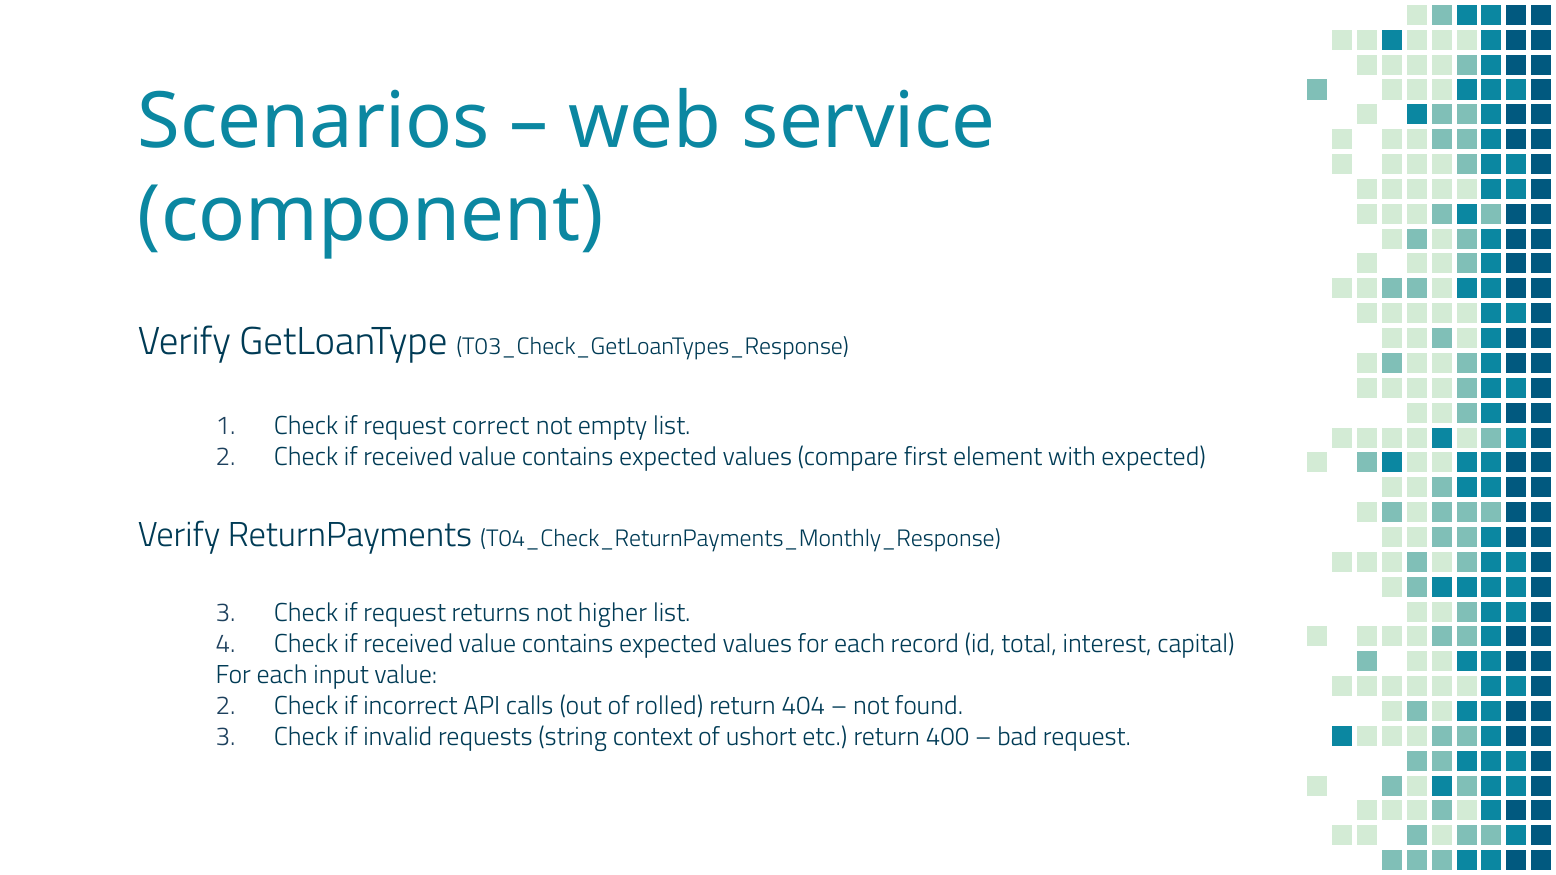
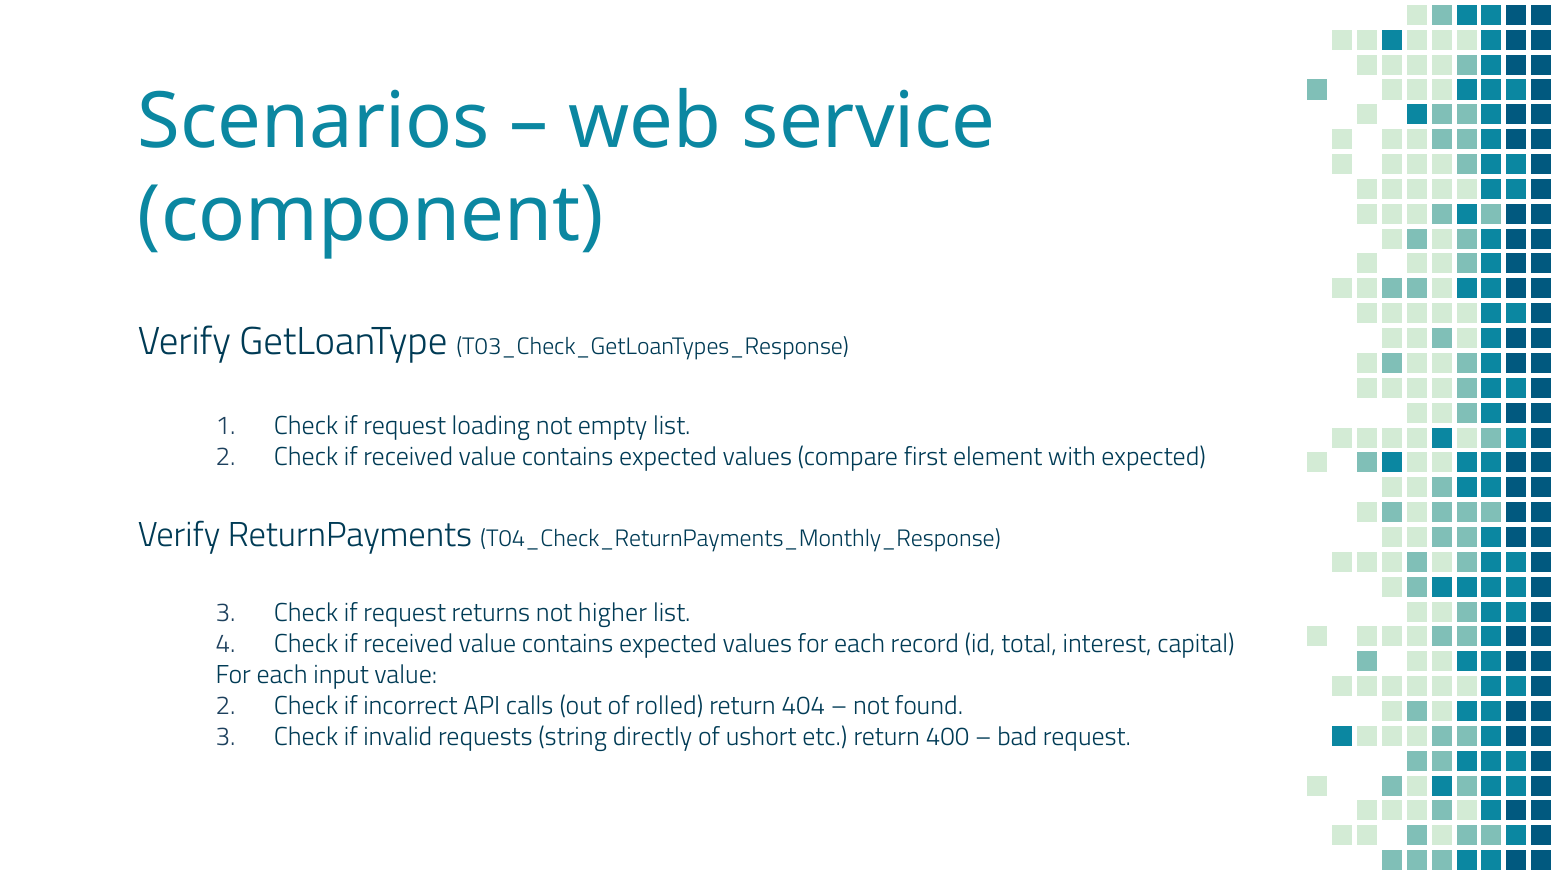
correct: correct -> loading
context: context -> directly
